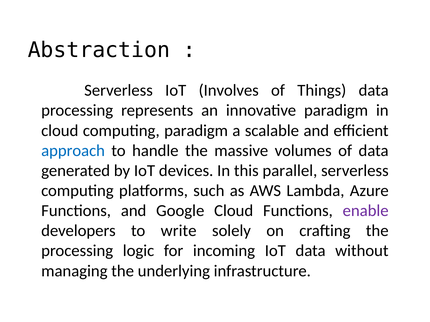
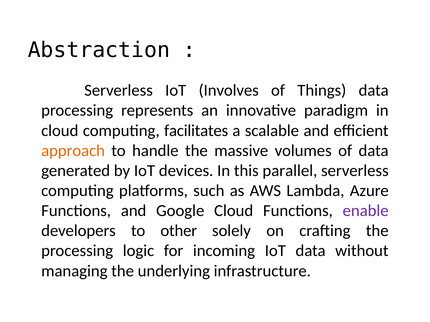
computing paradigm: paradigm -> facilitates
approach colour: blue -> orange
write: write -> other
